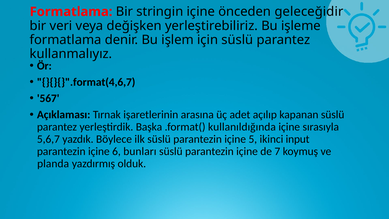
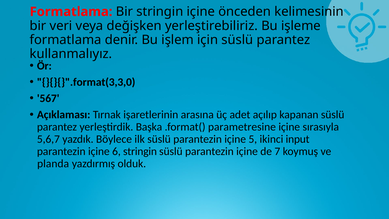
geleceğidir: geleceğidir -> kelimesinin
}{}{}".format(4,6,7: }{}{}".format(4,6,7 -> }{}{}".format(3,3,0
kullanıldığında: kullanıldığında -> parametresine
6 bunları: bunları -> stringin
